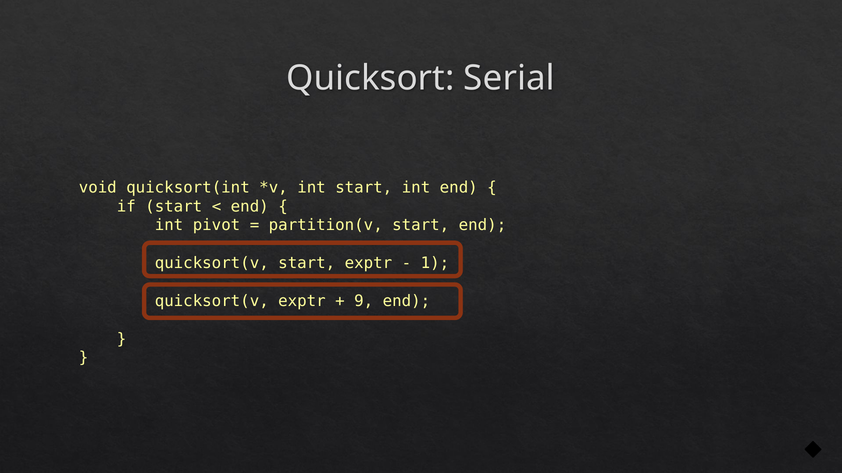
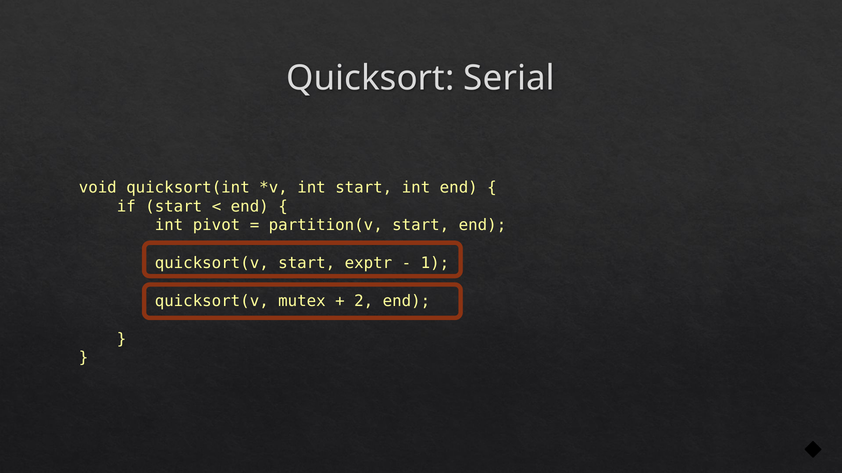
quicksort(v exptr: exptr -> mutex
9: 9 -> 2
